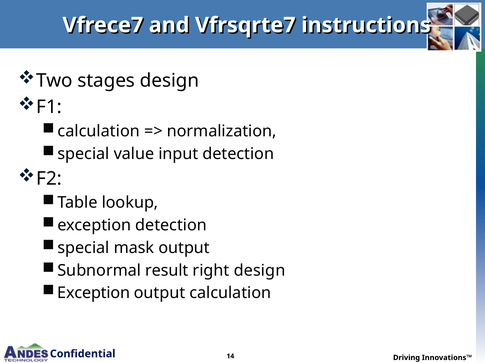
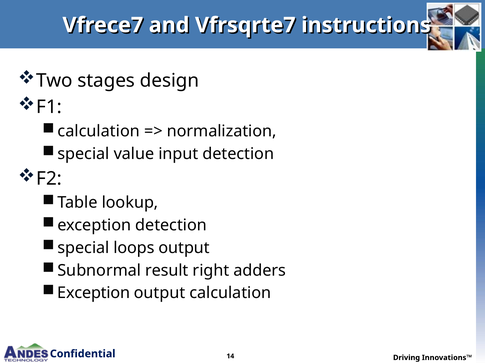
mask: mask -> loops
right design: design -> adders
